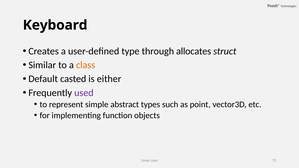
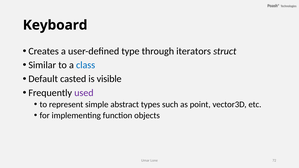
allocates: allocates -> iterators
class colour: orange -> blue
either: either -> visible
